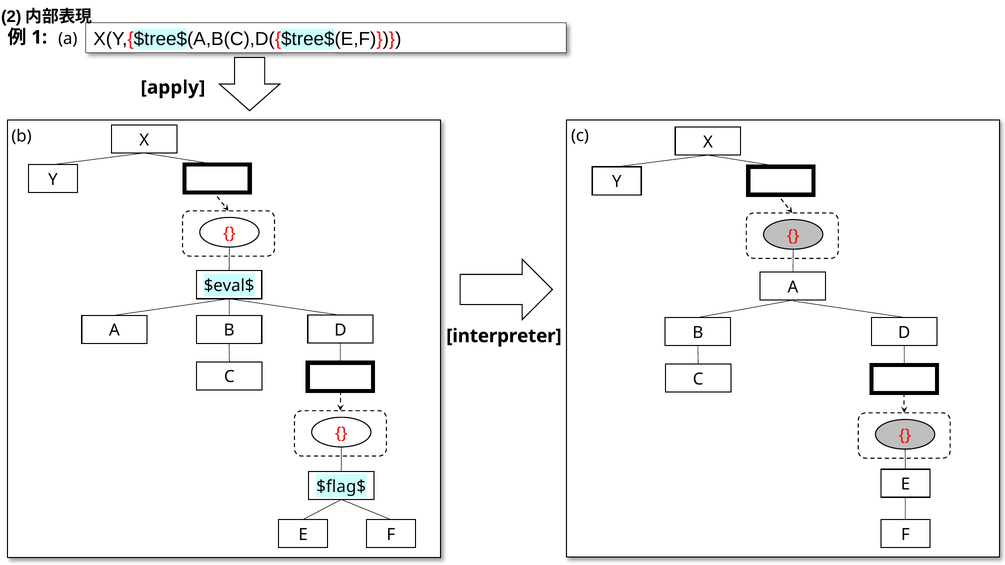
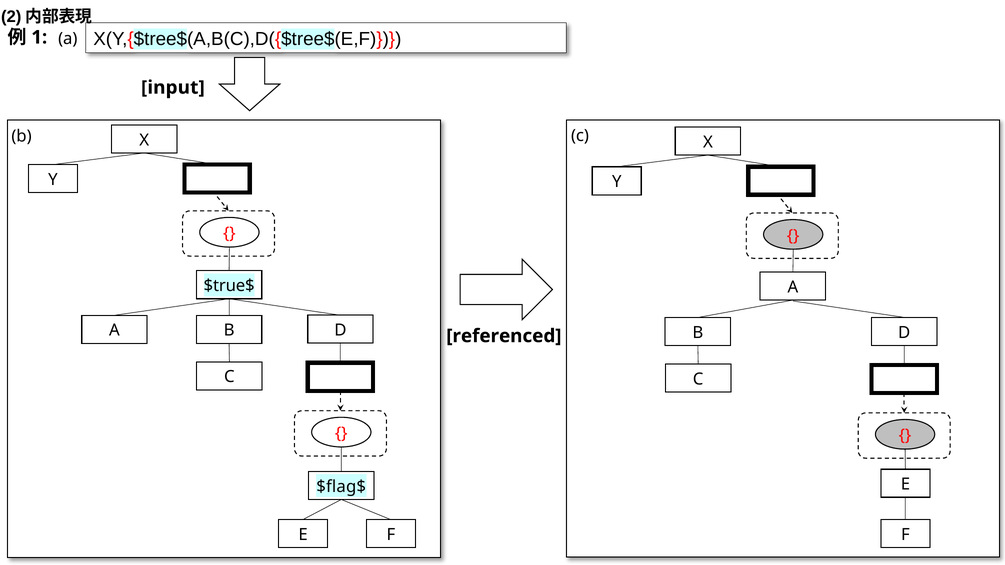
apply: apply -> input
$eval$: $eval$ -> $true$
interpreter: interpreter -> referenced
